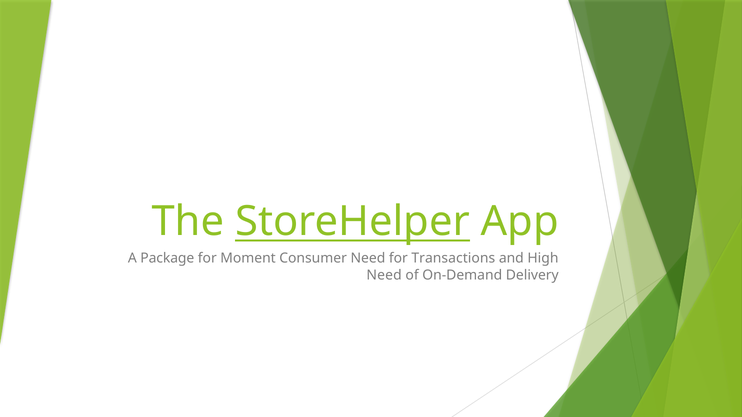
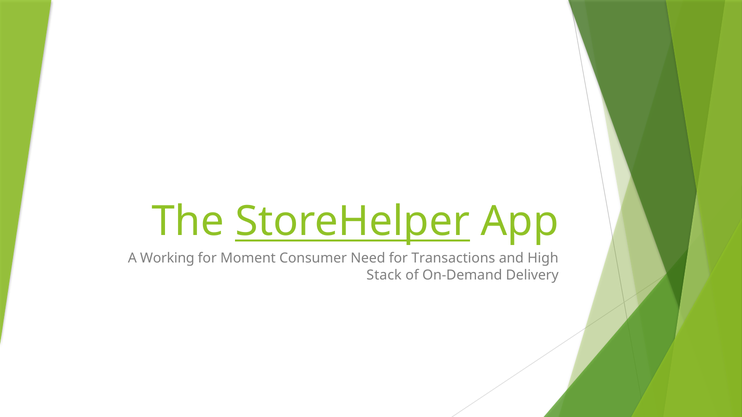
Package: Package -> Working
Need at (384, 275): Need -> Stack
